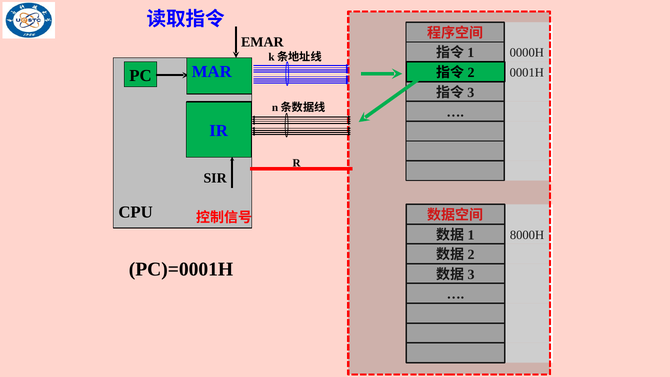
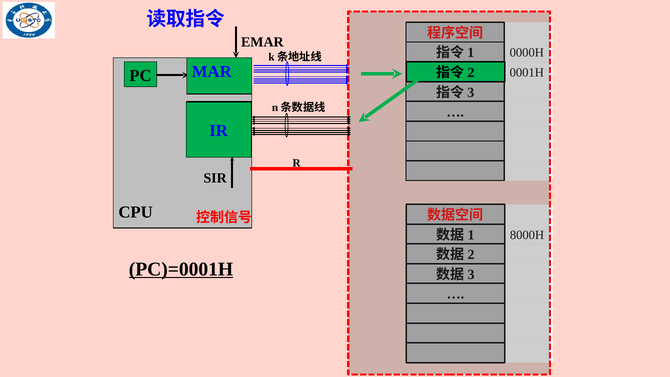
PC)=0001H underline: none -> present
